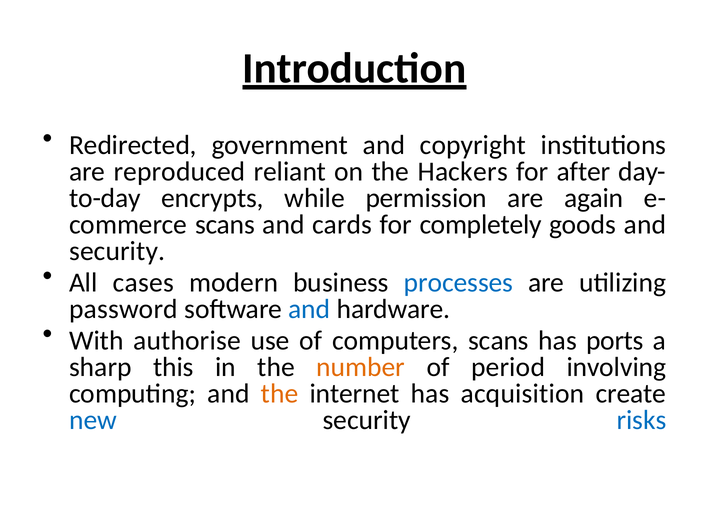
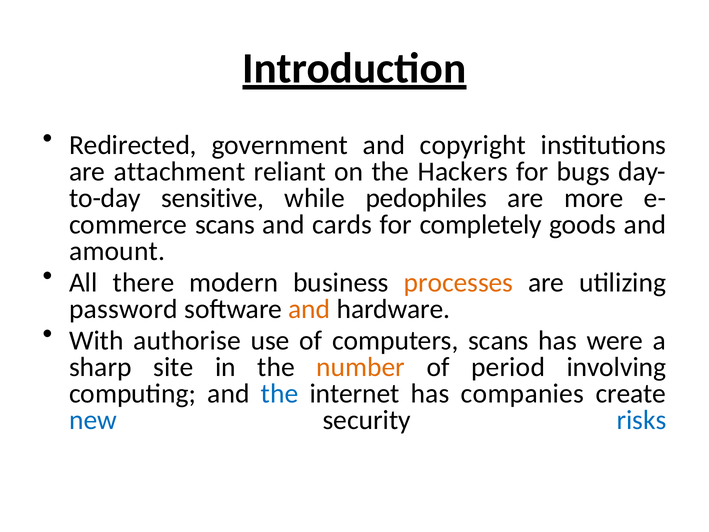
reproduced: reproduced -> attachment
after: after -> bugs
encrypts: encrypts -> sensitive
permission: permission -> pedophiles
again: again -> more
security at (117, 251): security -> amount
cases: cases -> there
processes colour: blue -> orange
and at (309, 309) colour: blue -> orange
ports: ports -> were
this: this -> site
the at (280, 393) colour: orange -> blue
acquisition: acquisition -> companies
